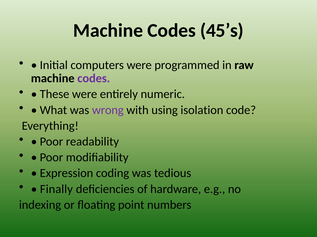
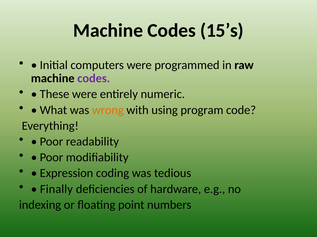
45’s: 45’s -> 15’s
wrong colour: purple -> orange
isolation: isolation -> program
